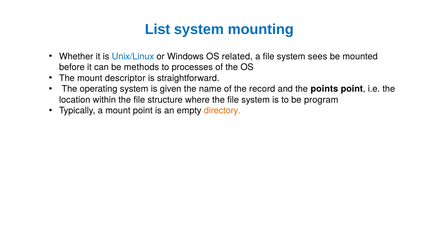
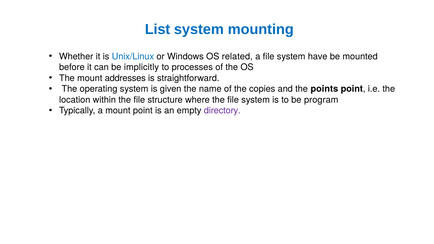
sees: sees -> have
methods: methods -> implicitly
descriptor: descriptor -> addresses
record: record -> copies
directory colour: orange -> purple
